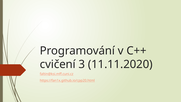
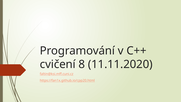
3: 3 -> 8
